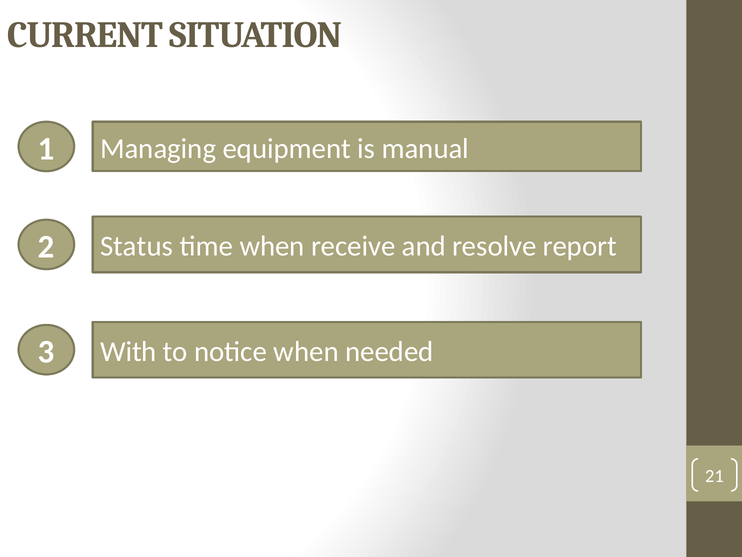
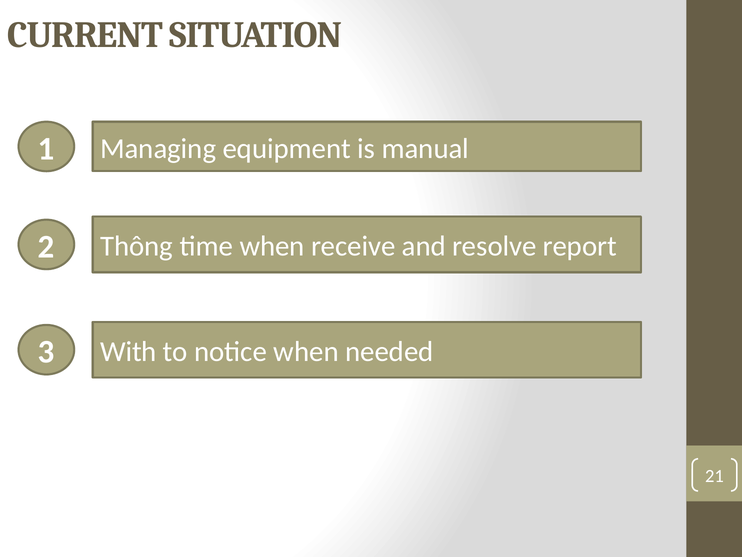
Status: Status -> Thông
